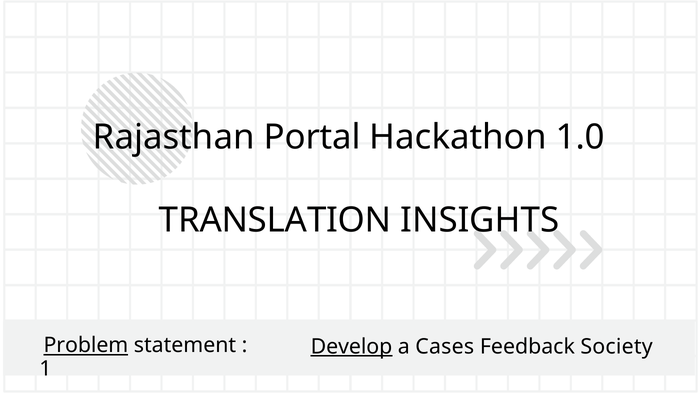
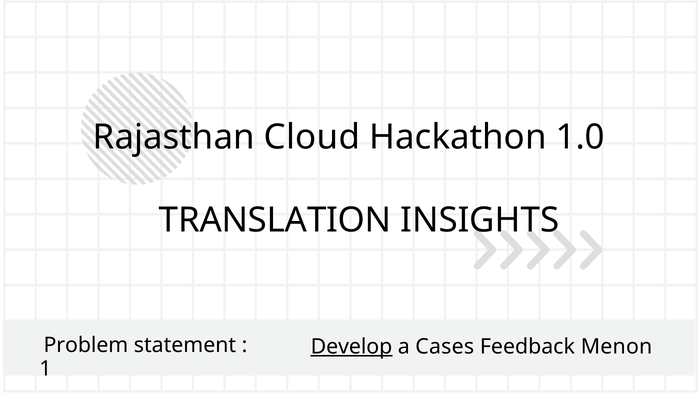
Portal: Portal -> Cloud
Problem underline: present -> none
Society: Society -> Menon
